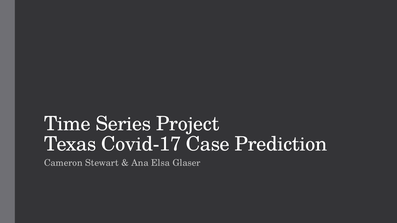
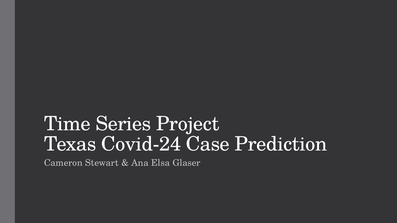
Covid-17: Covid-17 -> Covid-24
